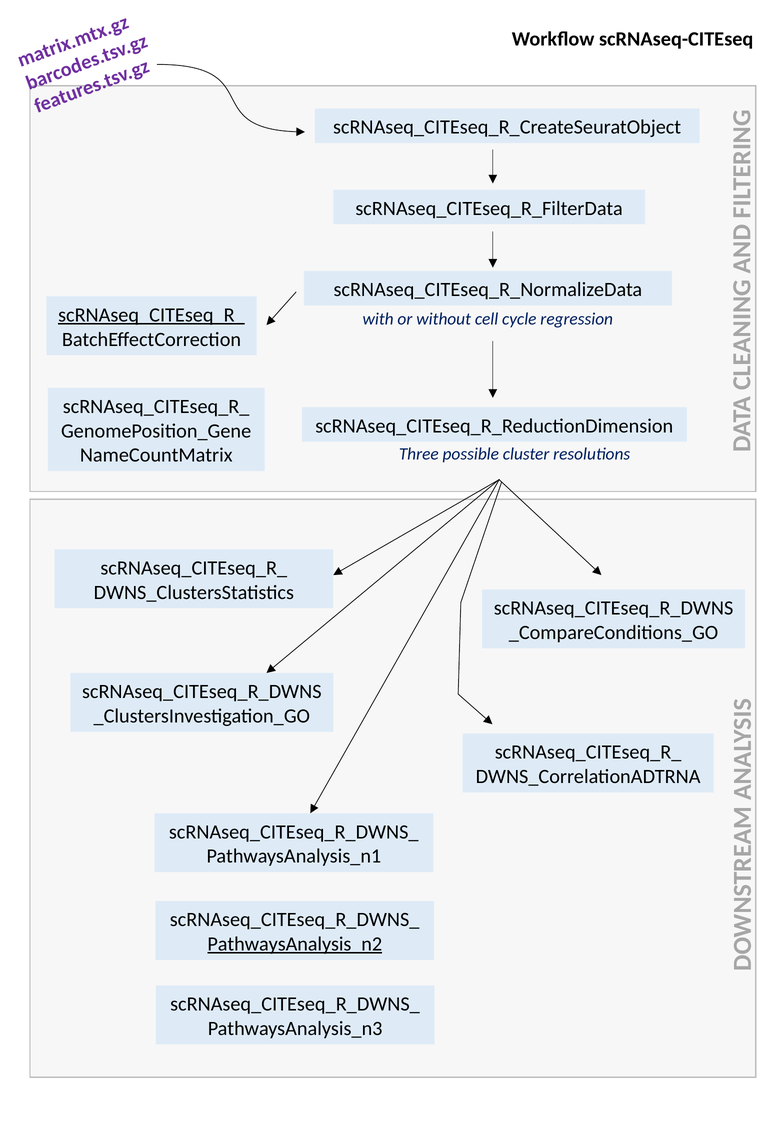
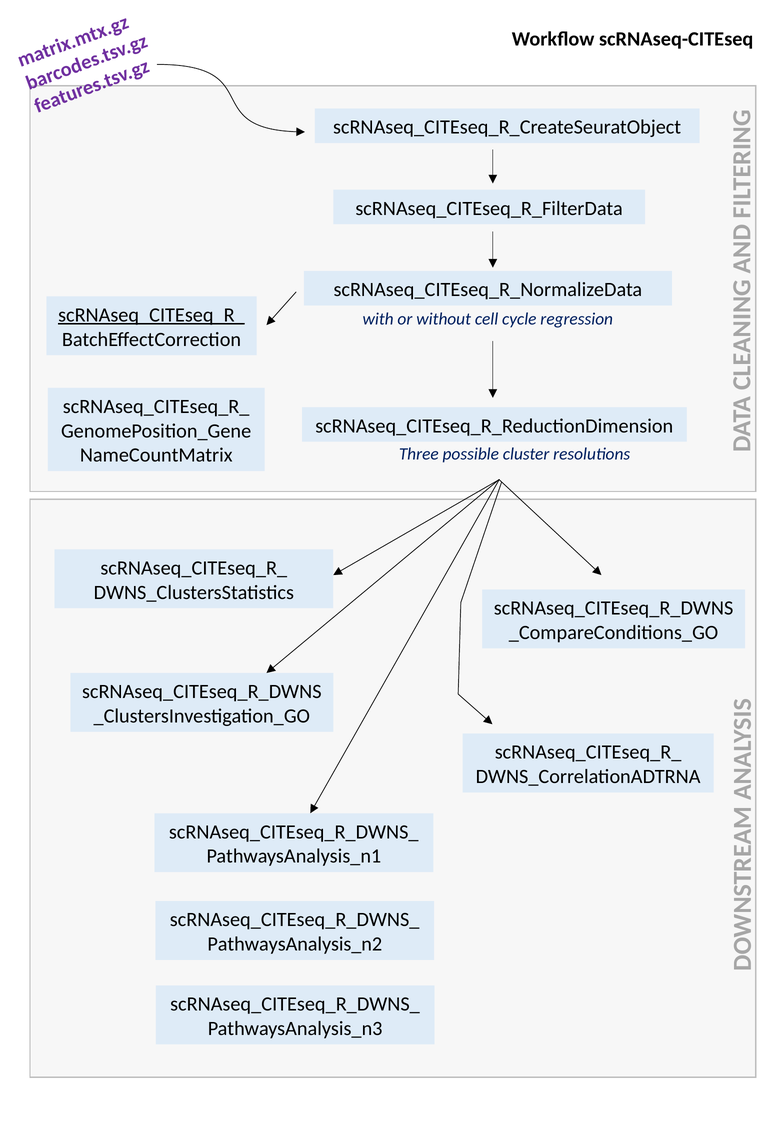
PathwaysAnalysis_n2 underline: present -> none
